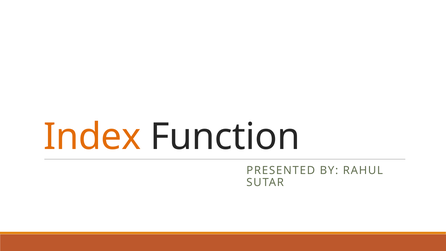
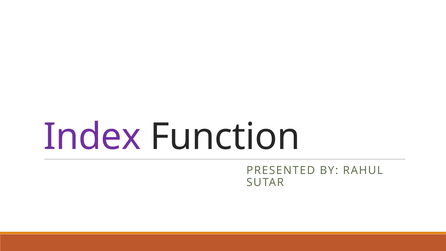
Index colour: orange -> purple
